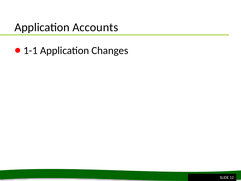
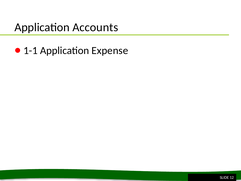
Changes: Changes -> Expense
